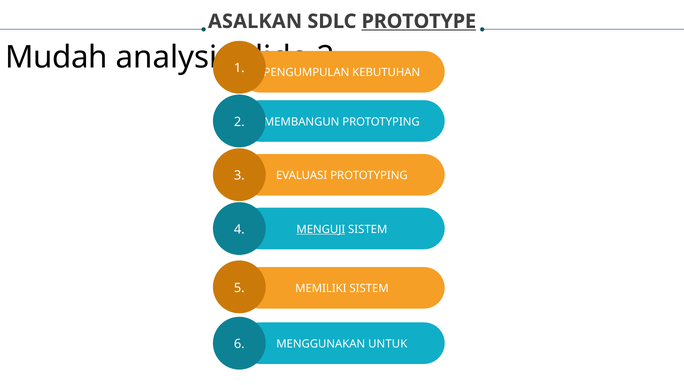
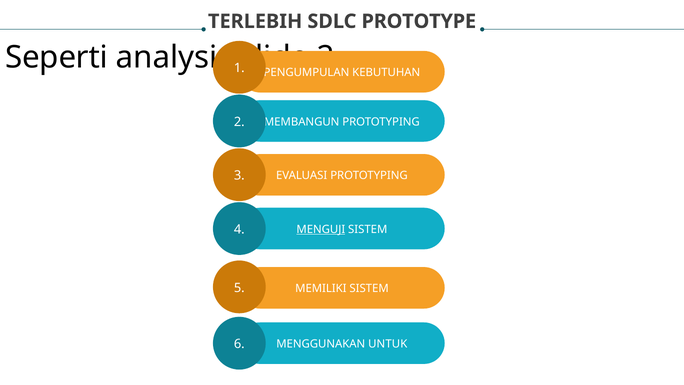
ASALKAN: ASALKAN -> TERLEBIH
PROTOTYPE underline: present -> none
Mudah: Mudah -> Seperti
